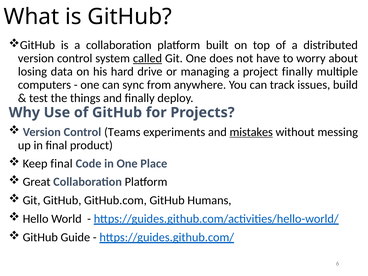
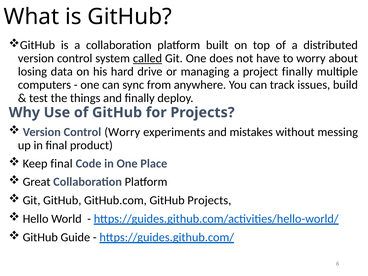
Control Teams: Teams -> Worry
mistakes underline: present -> none
GitHub Humans: Humans -> Projects
